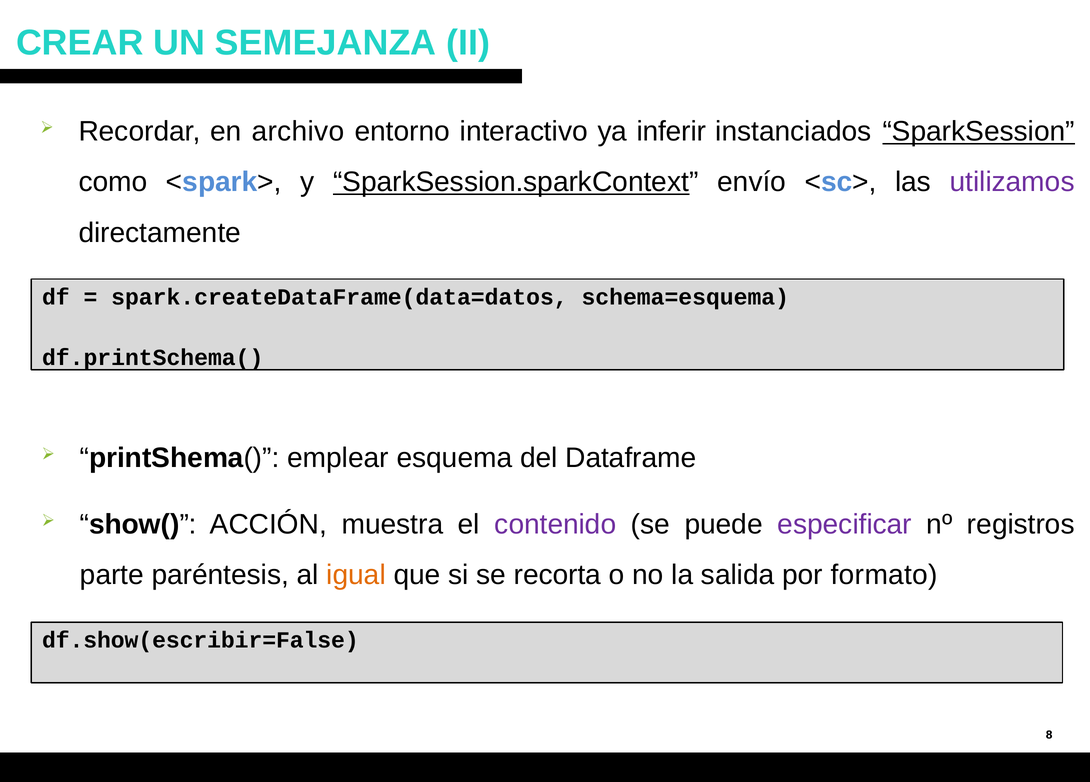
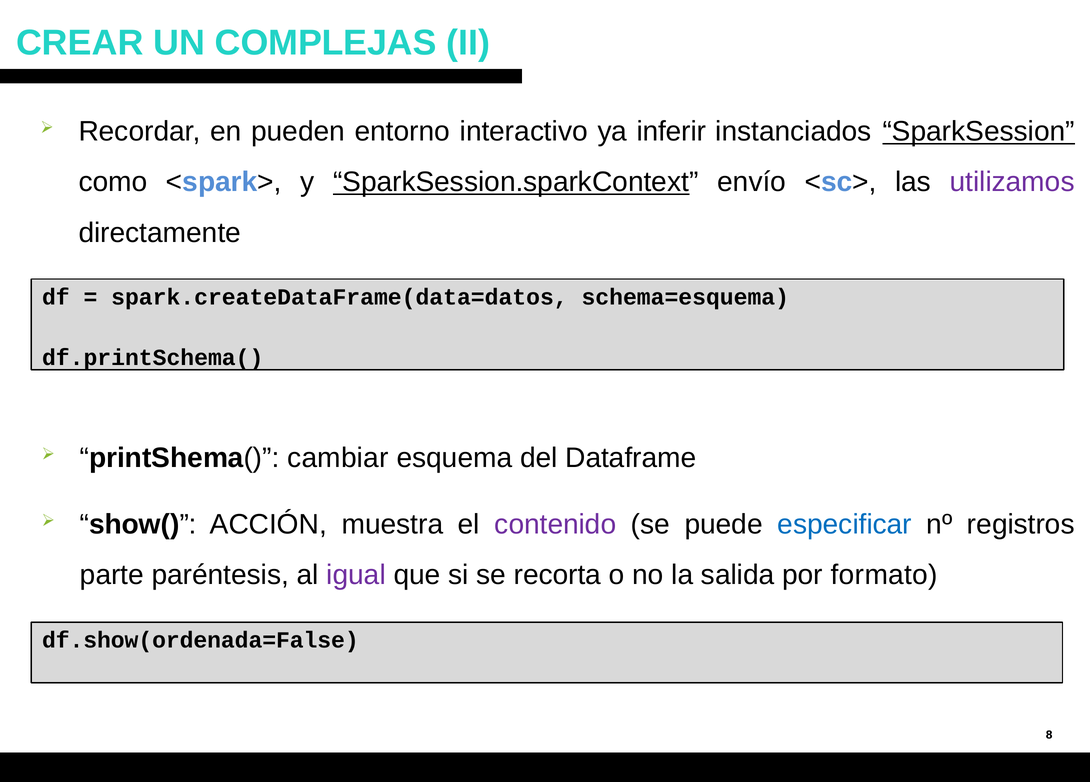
SEMEJANZA: SEMEJANZA -> COMPLEJAS
archivo: archivo -> pueden
emplear: emplear -> cambiar
especificar colour: purple -> blue
igual colour: orange -> purple
df.show(escribir=False: df.show(escribir=False -> df.show(ordenada=False
